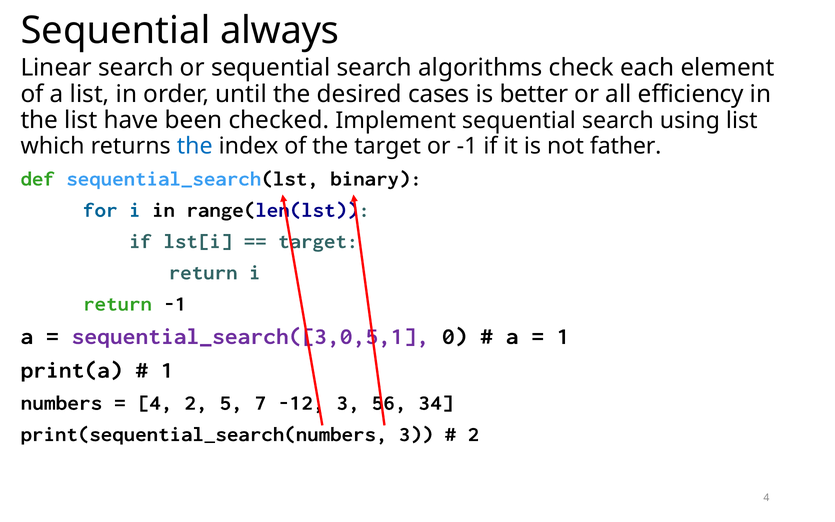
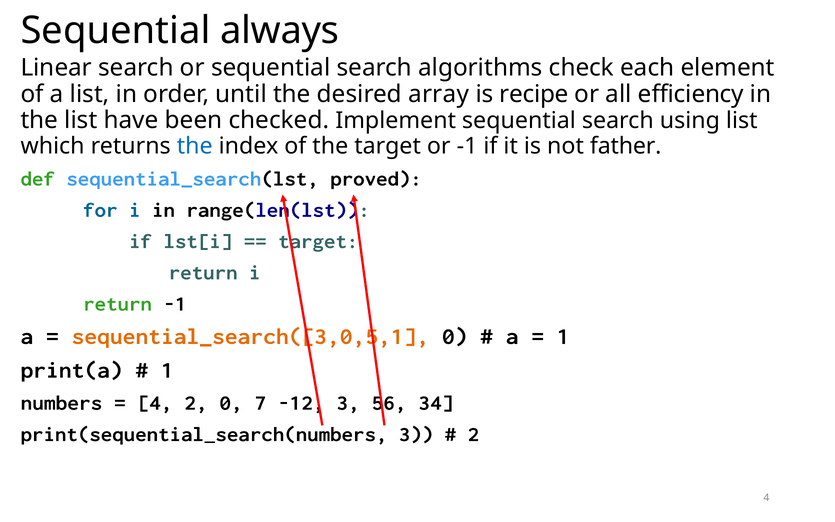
cases: cases -> array
better: better -> recipe
binary: binary -> proved
sequential_search([3,0,5,1 colour: purple -> orange
2 5: 5 -> 0
